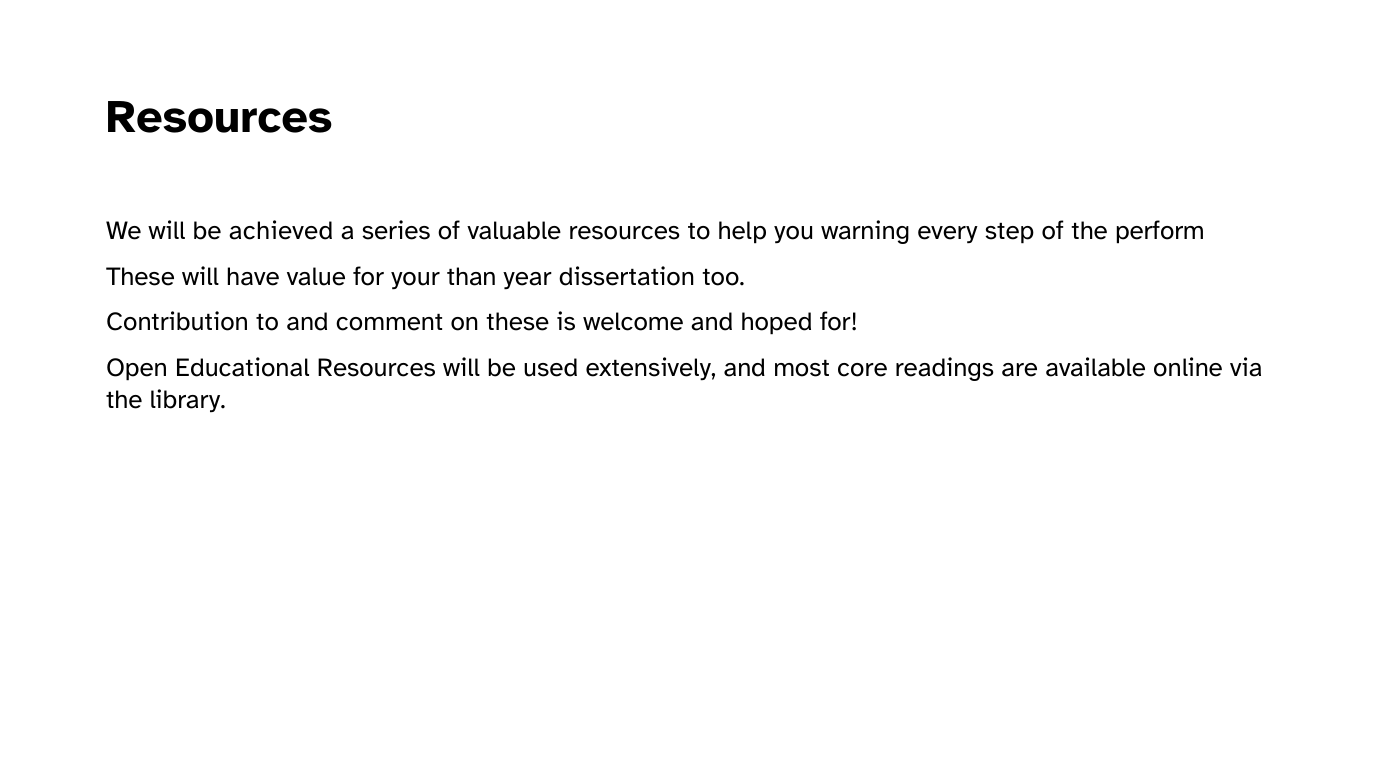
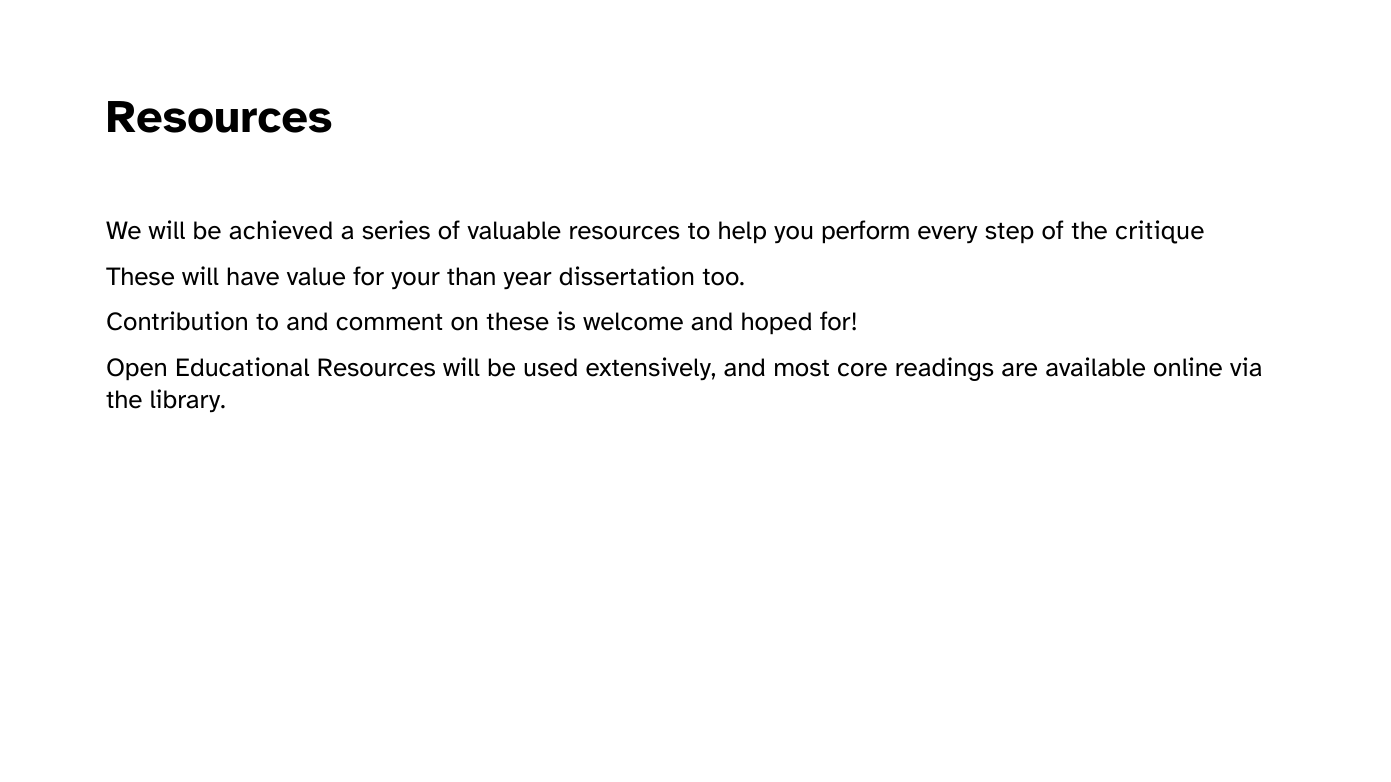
warning: warning -> perform
perform: perform -> critique
